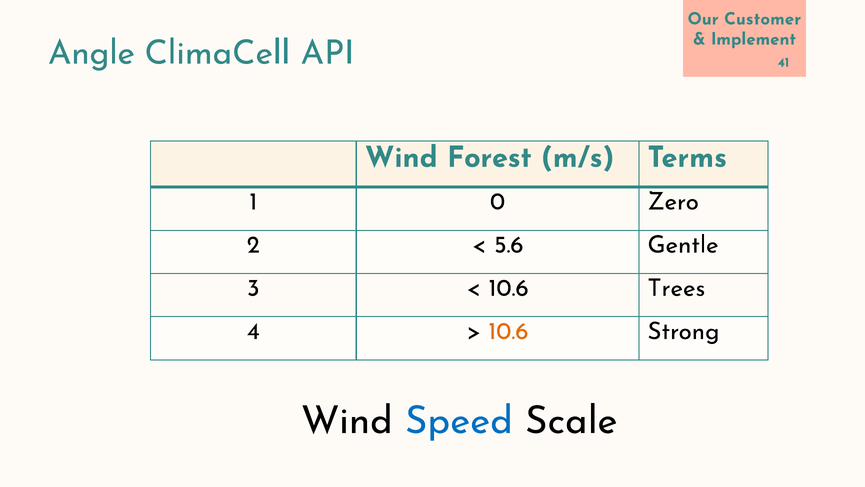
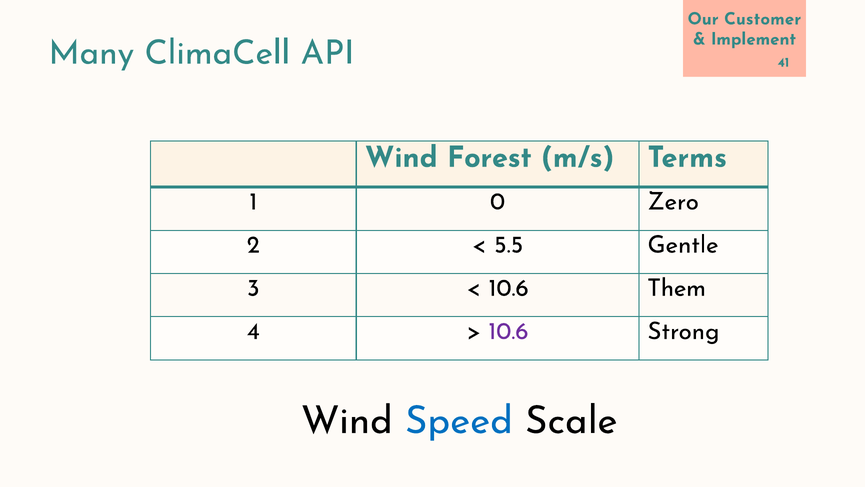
Angle: Angle -> Many
5.6: 5.6 -> 5.5
Trees: Trees -> Them
10.6 at (508, 331) colour: orange -> purple
